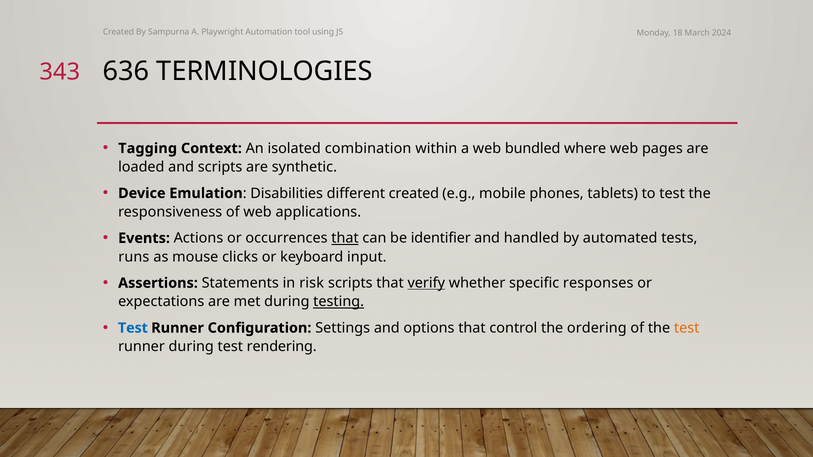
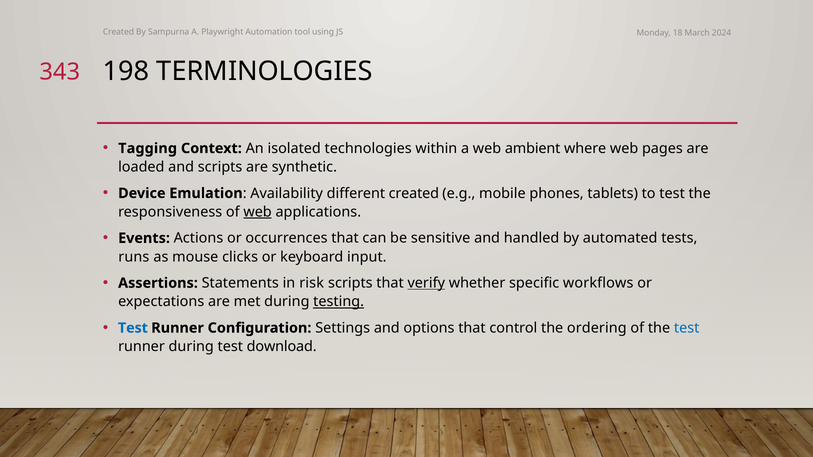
636: 636 -> 198
combination: combination -> technologies
bundled: bundled -> ambient
Disabilities: Disabilities -> Availability
web at (258, 212) underline: none -> present
that at (345, 238) underline: present -> none
identifier: identifier -> sensitive
responses: responses -> workflows
test at (687, 328) colour: orange -> blue
rendering: rendering -> download
